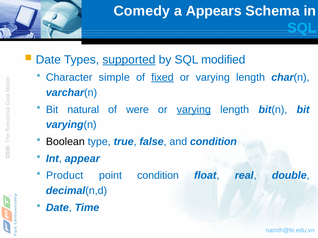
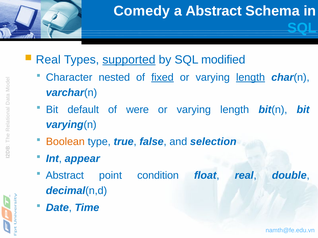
a Appears: Appears -> Abstract
Date at (48, 60): Date -> Real
simple: simple -> nested
length at (251, 78) underline: none -> present
natural: natural -> default
varying at (194, 110) underline: present -> none
Boolean colour: black -> orange
and condition: condition -> selection
Product at (65, 176): Product -> Abstract
